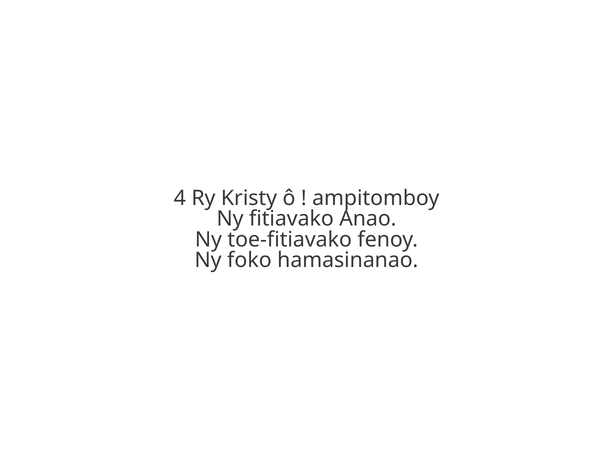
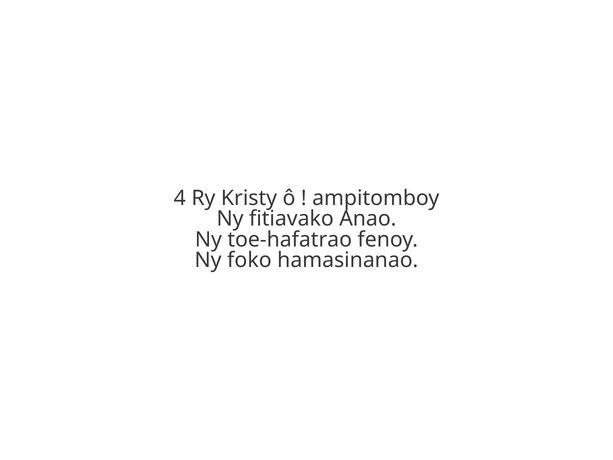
toe-fitiavako: toe-fitiavako -> toe-hafatrao
